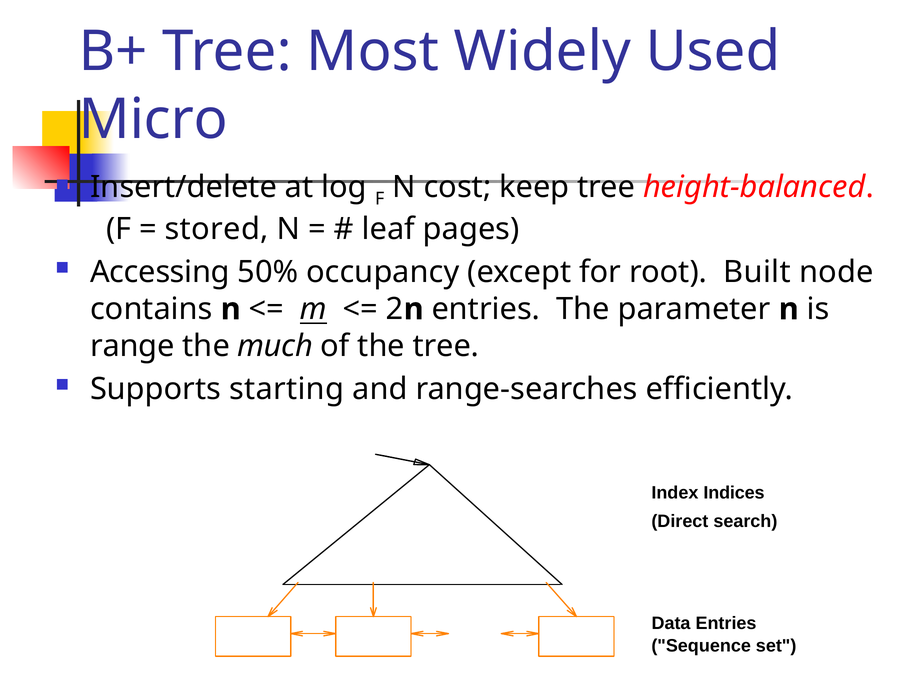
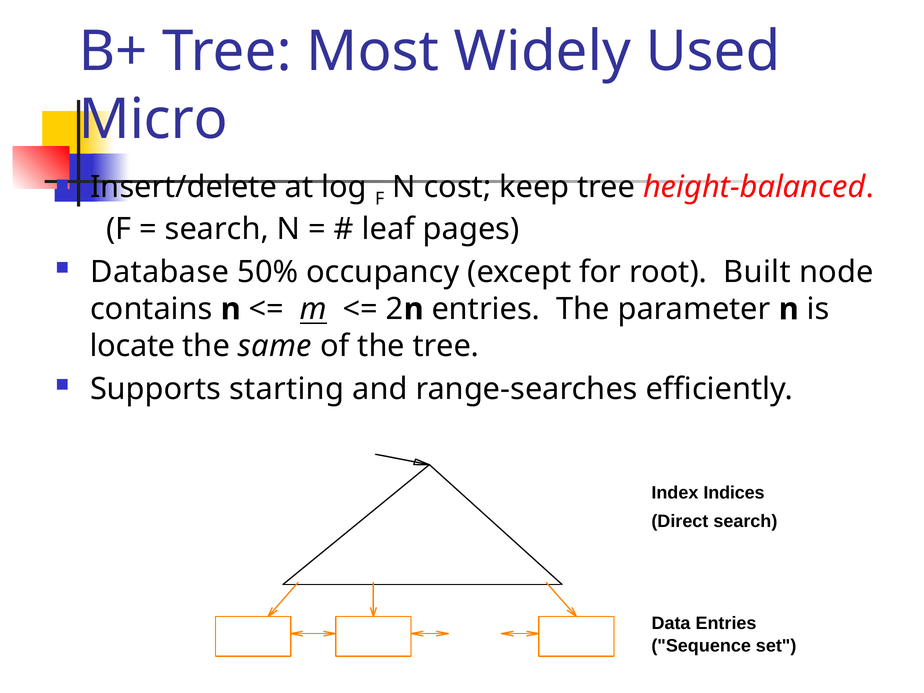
stored at (217, 229): stored -> search
Accessing: Accessing -> Database
range: range -> locate
much: much -> same
